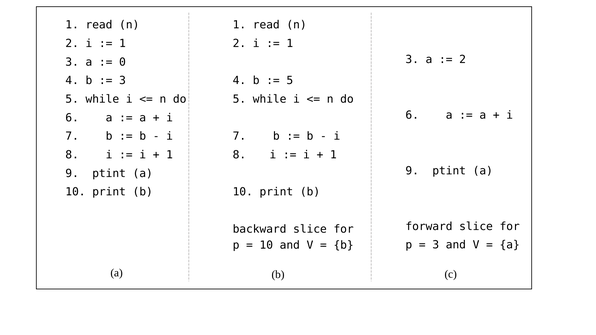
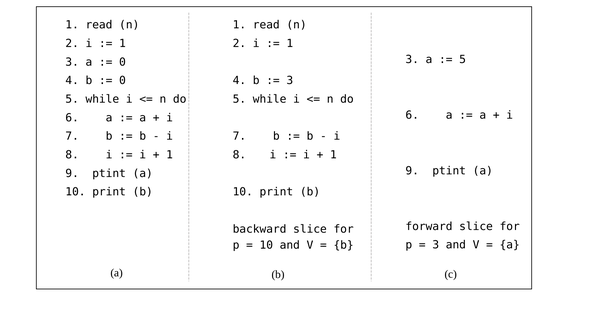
2 at (463, 59): 2 -> 5
3 at (123, 81): 3 -> 0
5 at (290, 81): 5 -> 3
